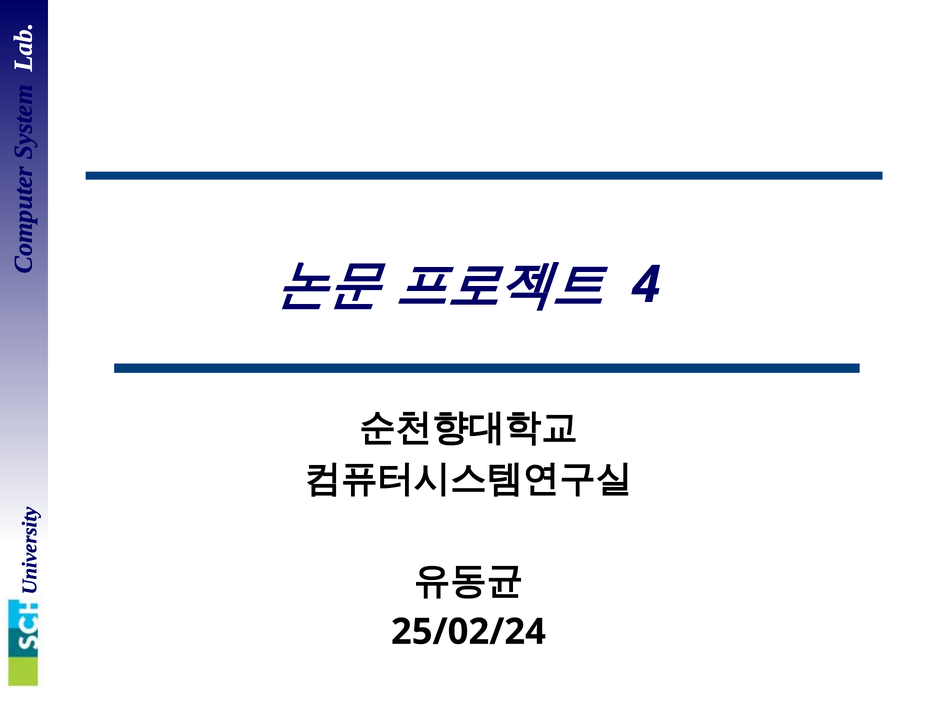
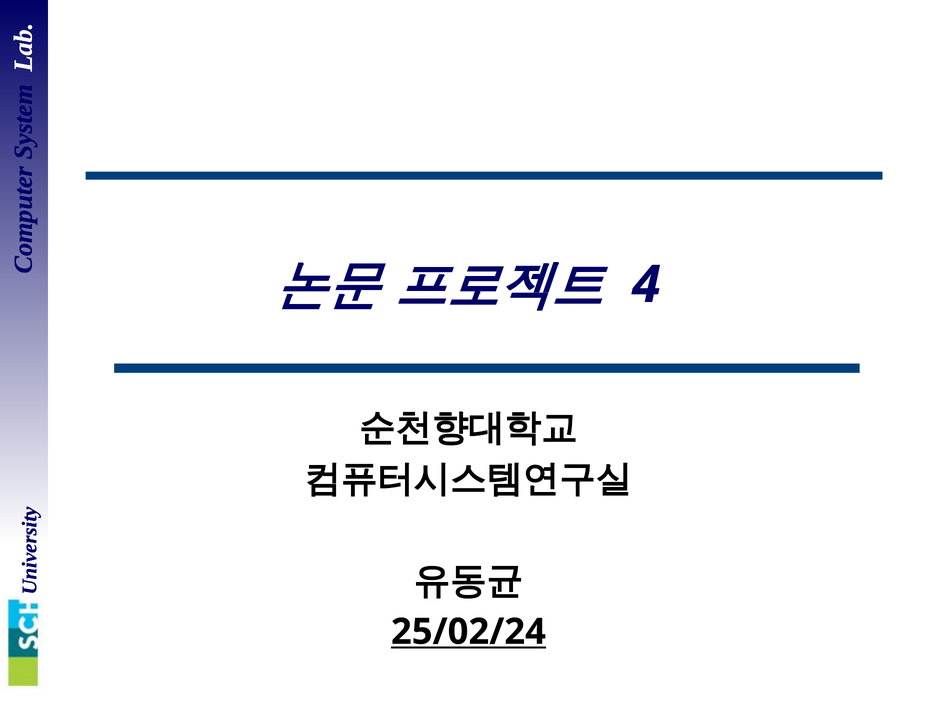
25/02/24 underline: none -> present
